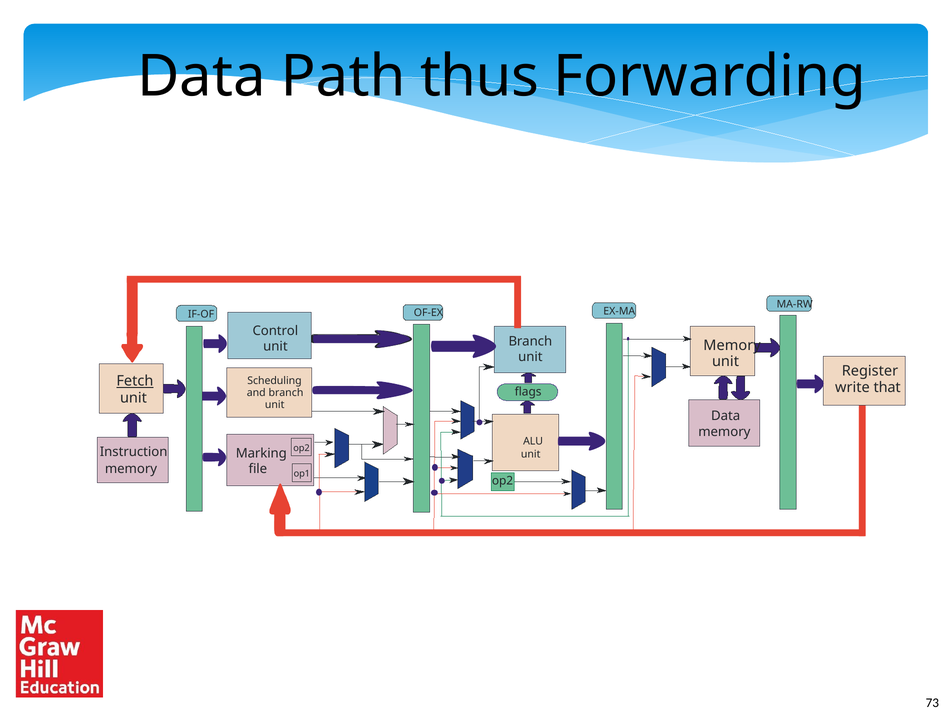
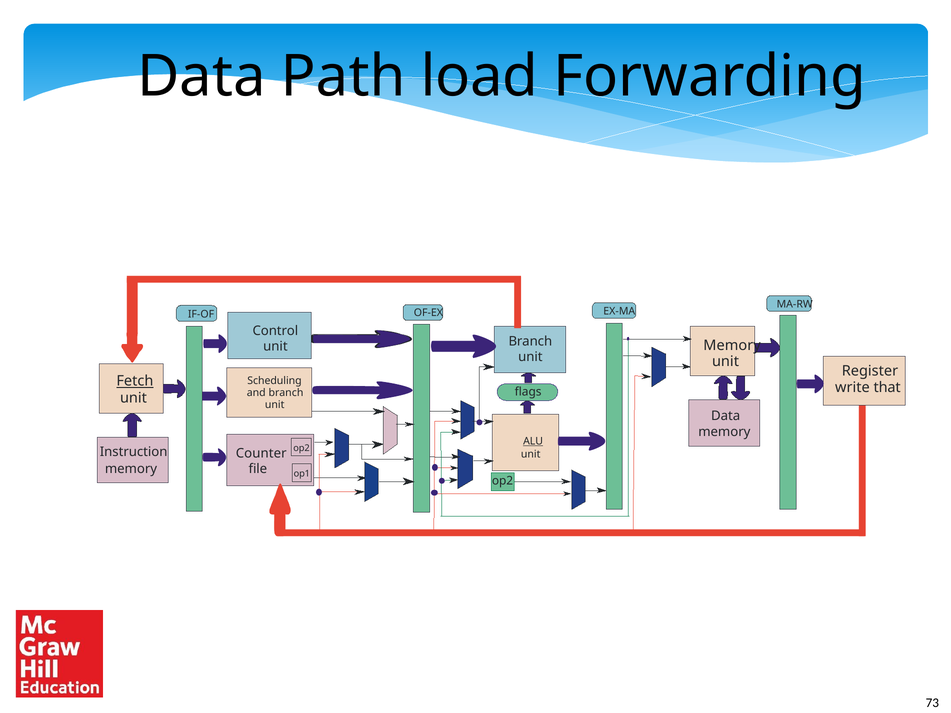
thus: thus -> load
ALU underline: none -> present
Marking: Marking -> Counter
